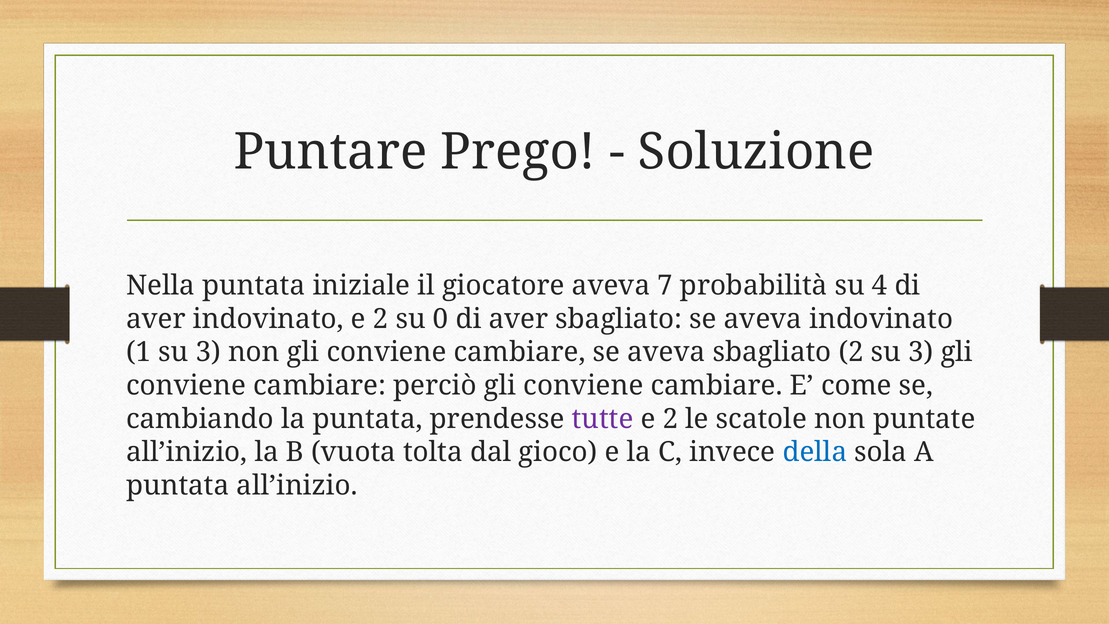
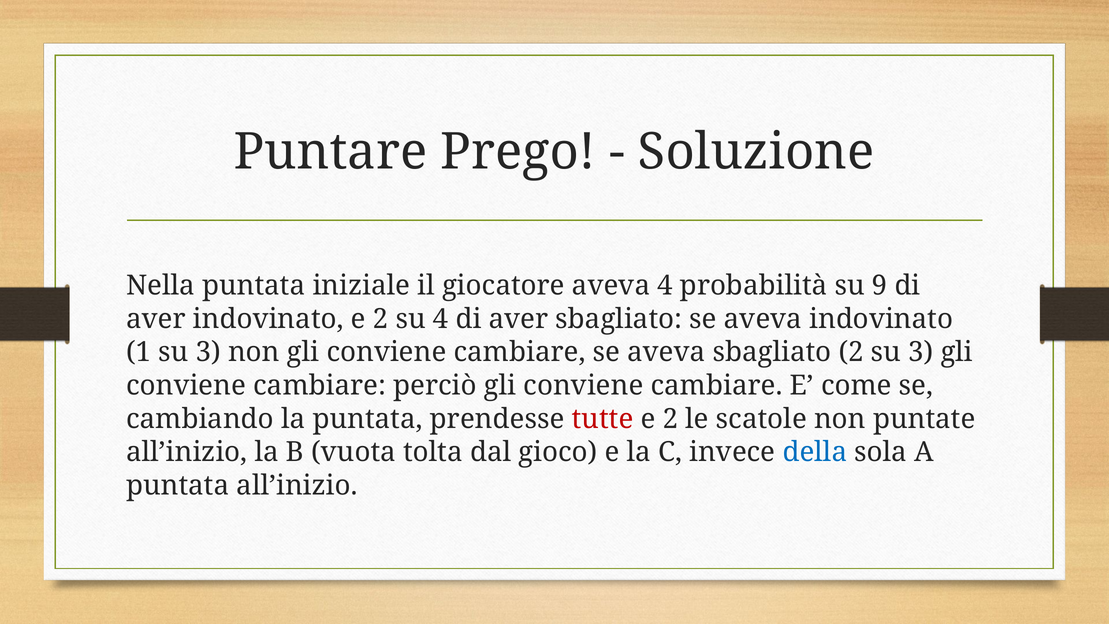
aveva 7: 7 -> 4
4: 4 -> 9
su 0: 0 -> 4
tutte colour: purple -> red
